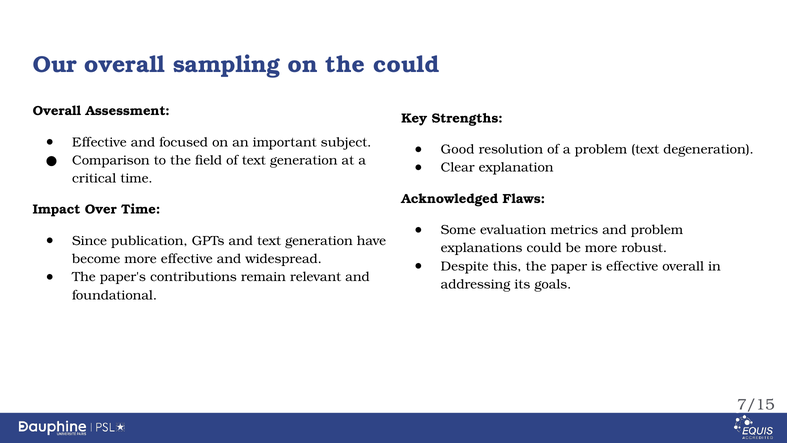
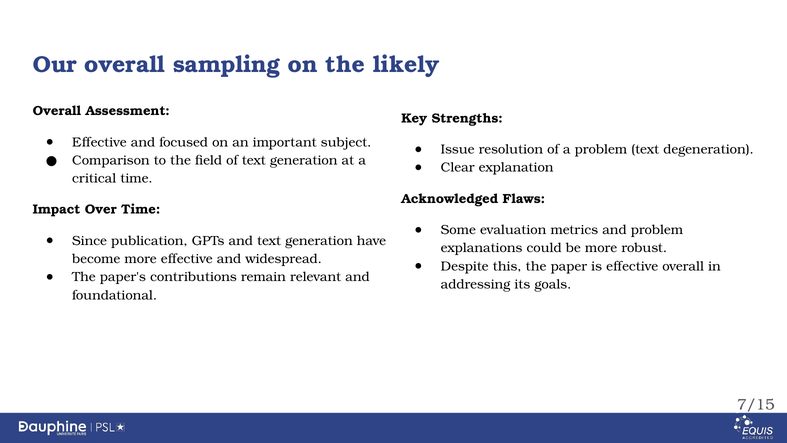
the could: could -> likely
Good: Good -> Issue
